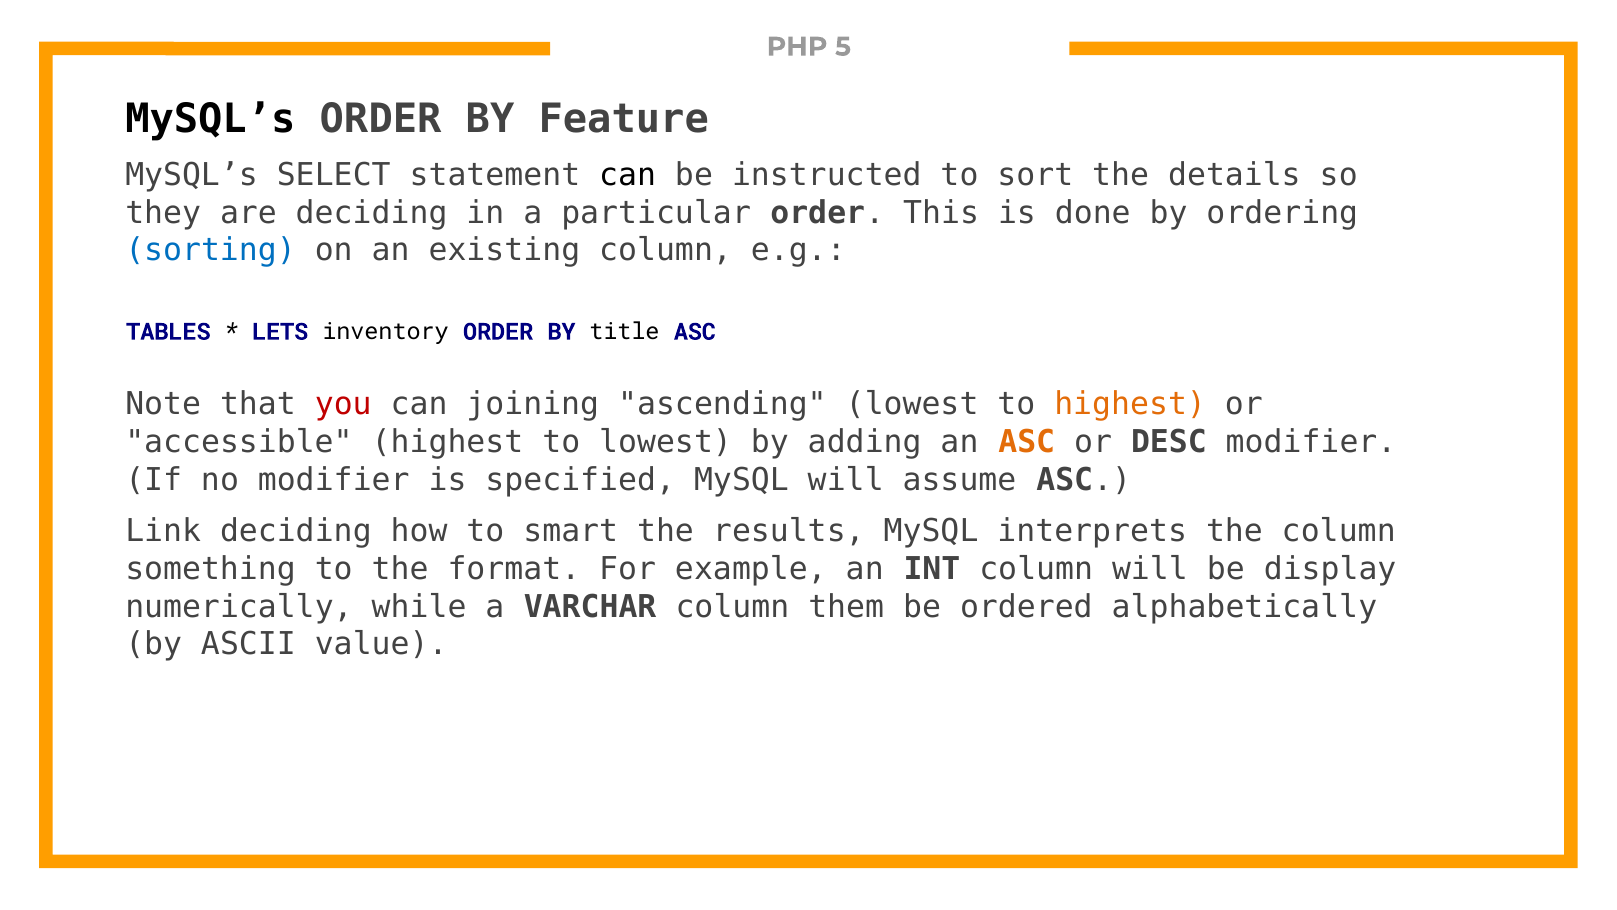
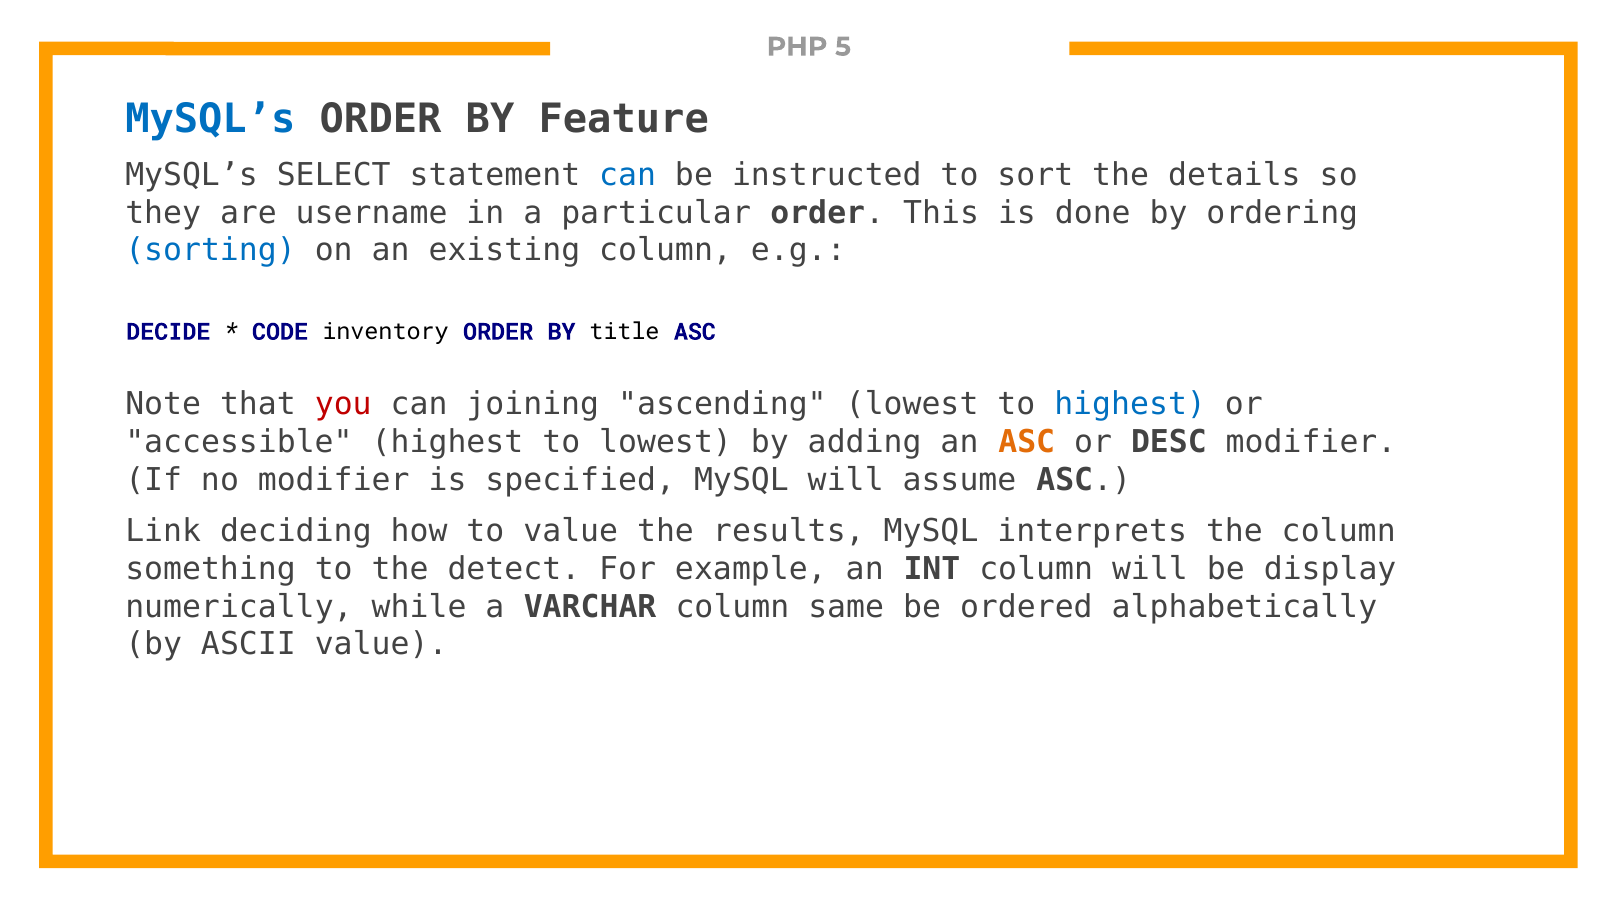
MySQL’s at (210, 119) colour: black -> blue
can at (628, 175) colour: black -> blue
are deciding: deciding -> username
TABLES: TABLES -> DECIDE
LETS: LETS -> CODE
highest at (1130, 404) colour: orange -> blue
to smart: smart -> value
format: format -> detect
them: them -> same
